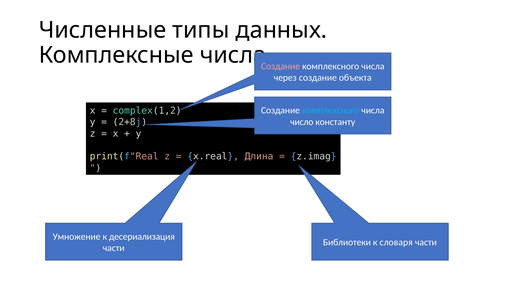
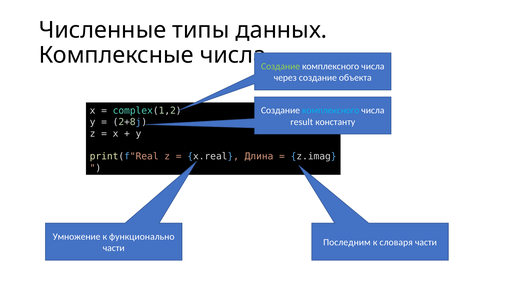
Создание at (281, 66) colour: pink -> light green
число: число -> result
десериализация: десериализация -> функционально
Библиотеки: Библиотеки -> Последним
